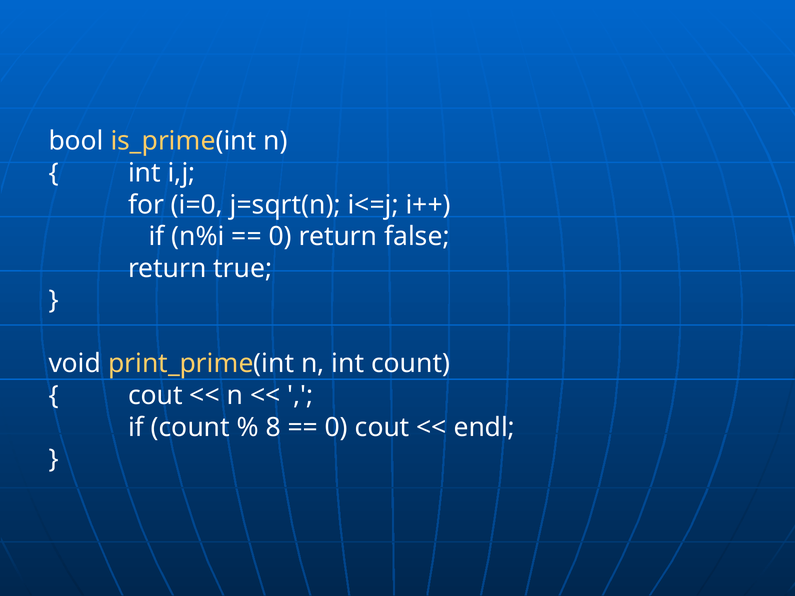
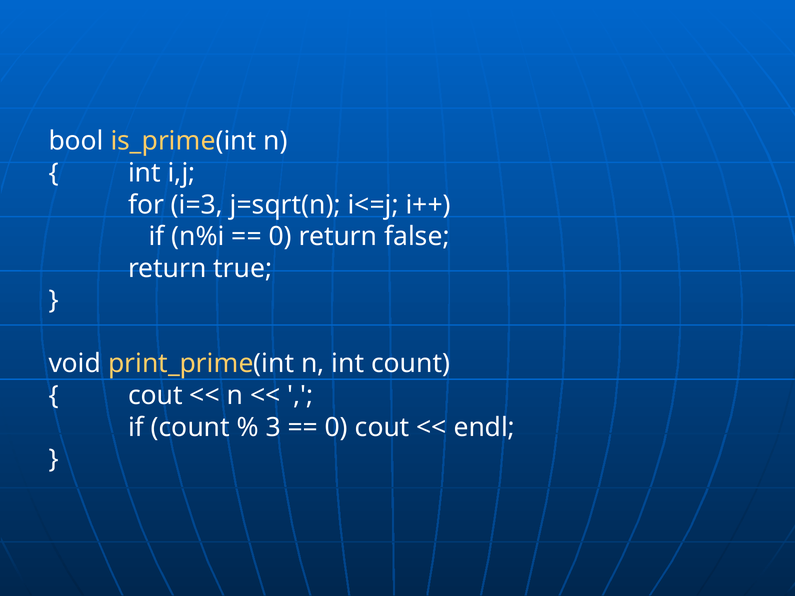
i=0: i=0 -> i=3
8: 8 -> 3
